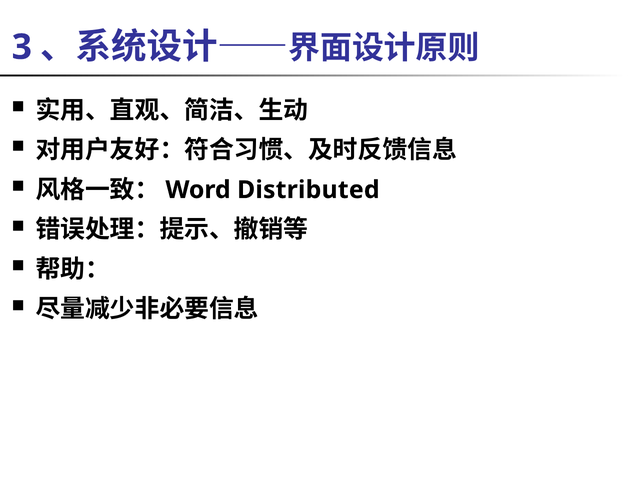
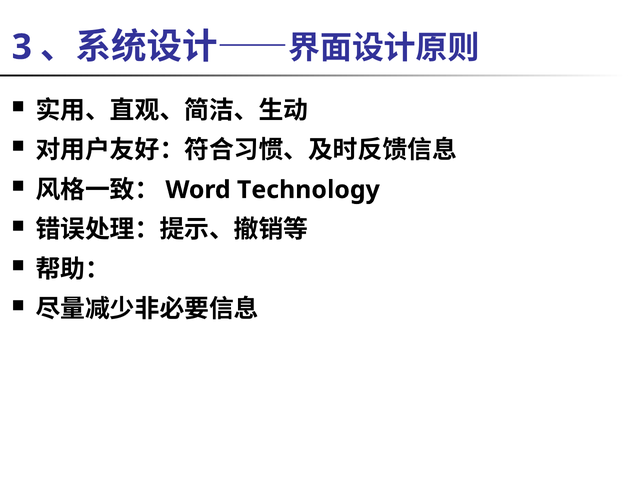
Distributed: Distributed -> Technology
